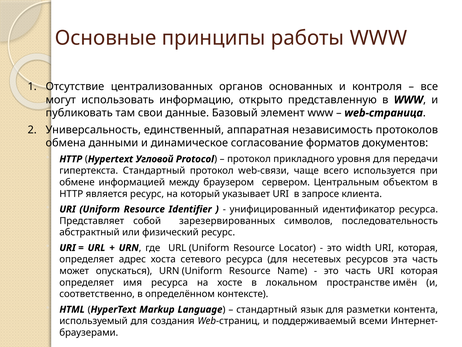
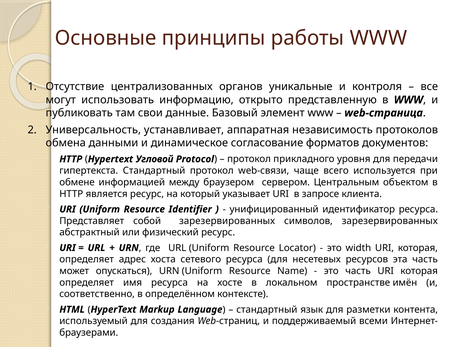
основанных: основанных -> уникальные
единственный: единственный -> устанавливает
символов последовательность: последовательность -> зарезервированных
